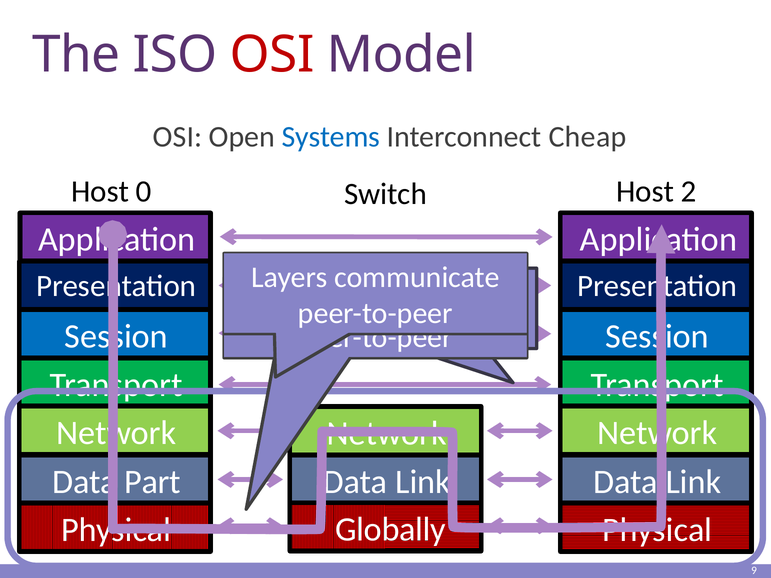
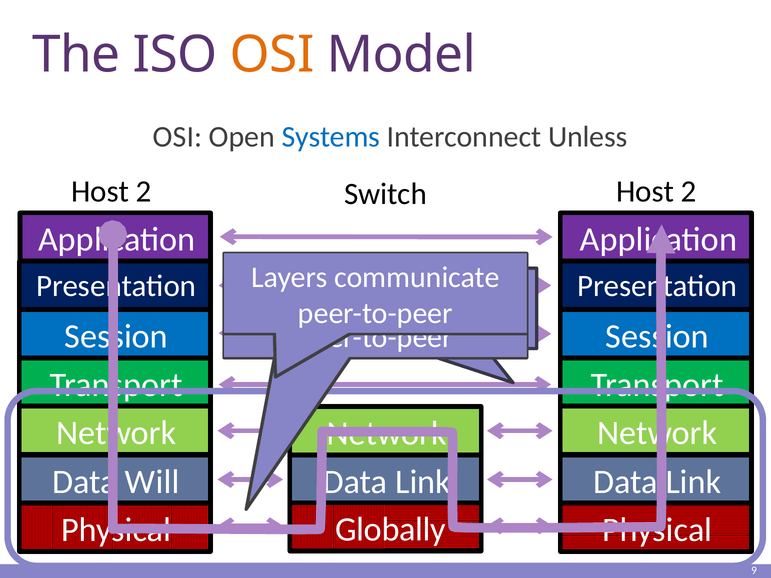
OSI at (272, 55) colour: red -> orange
Cheap: Cheap -> Unless
0 at (144, 192): 0 -> 2
Part: Part -> Will
